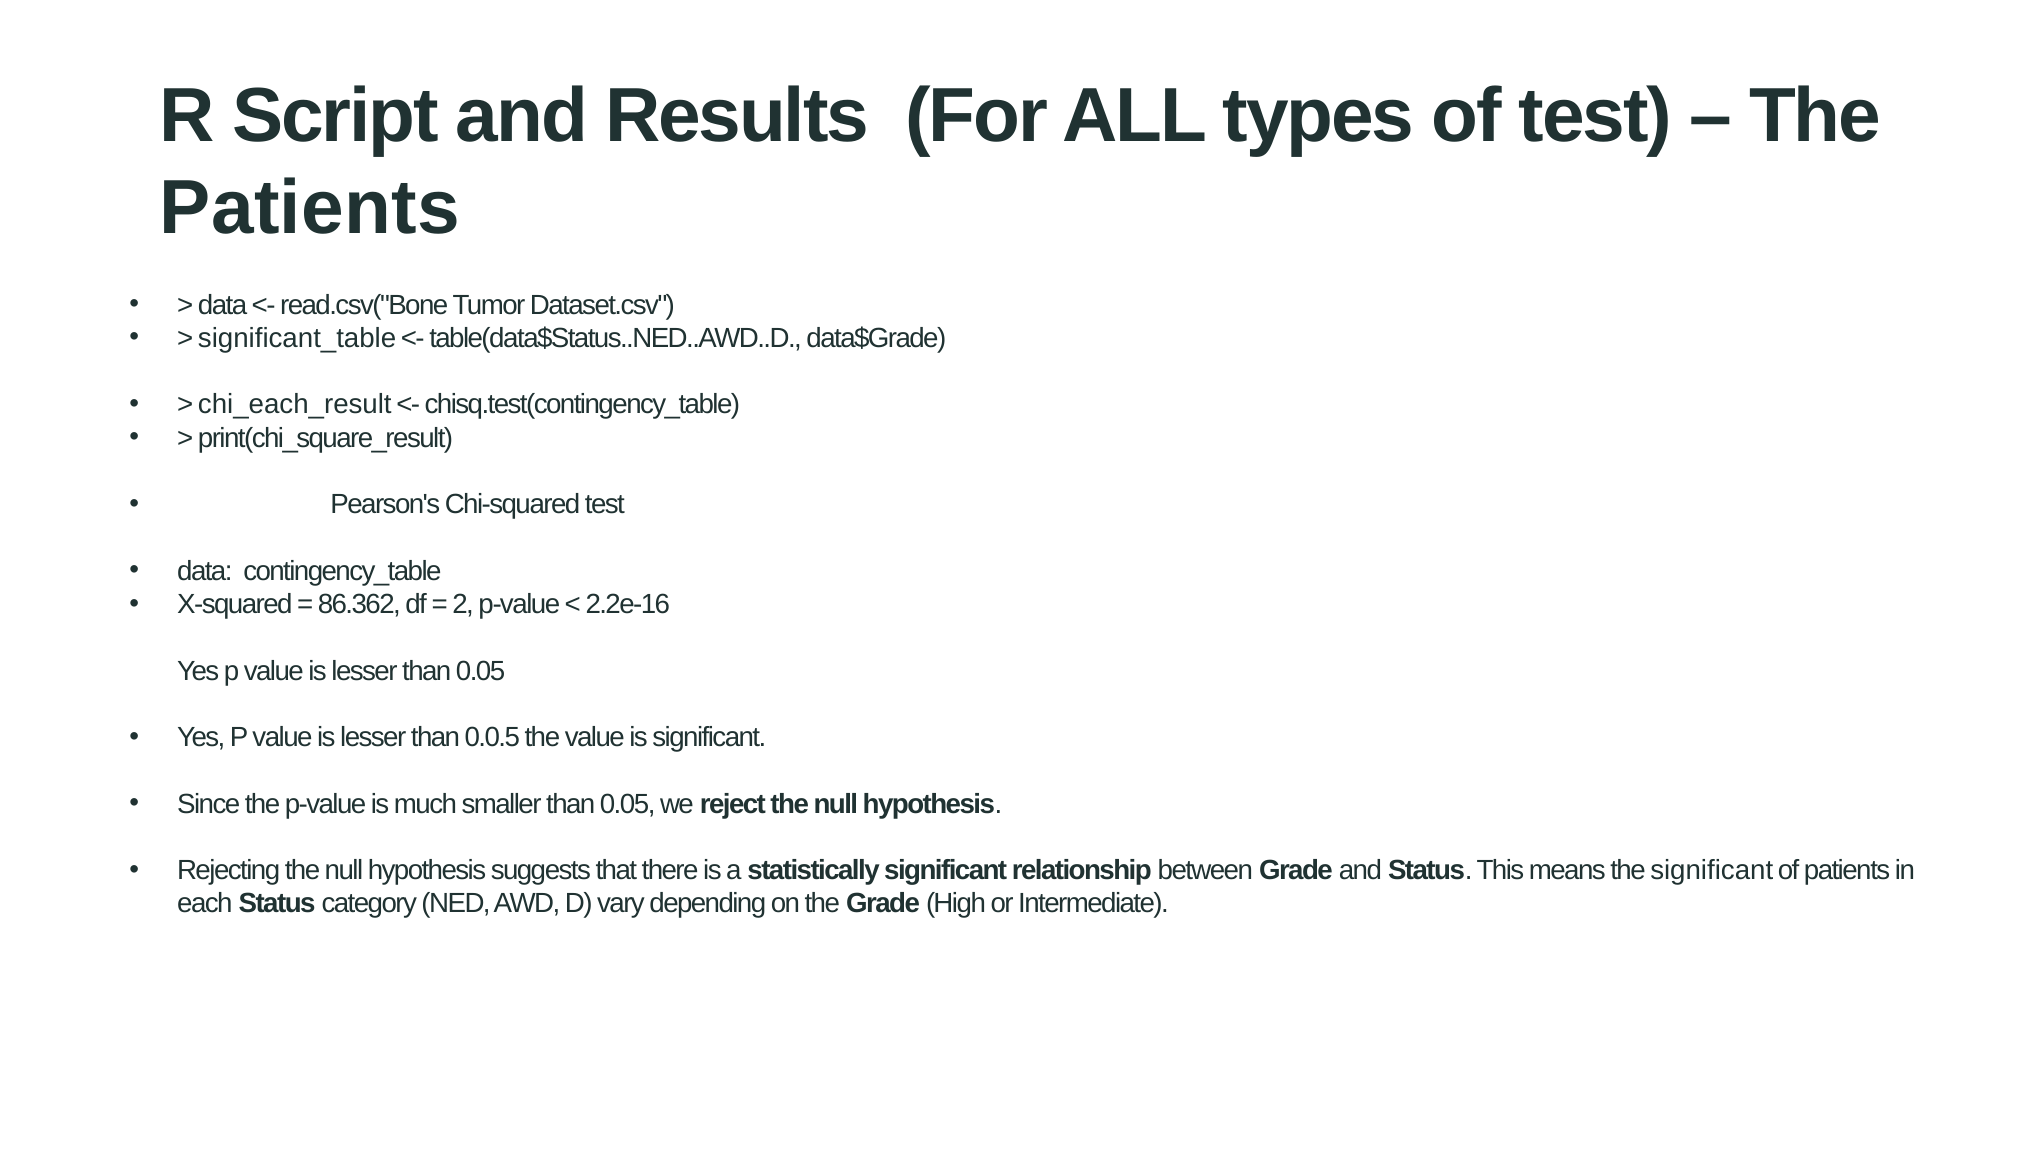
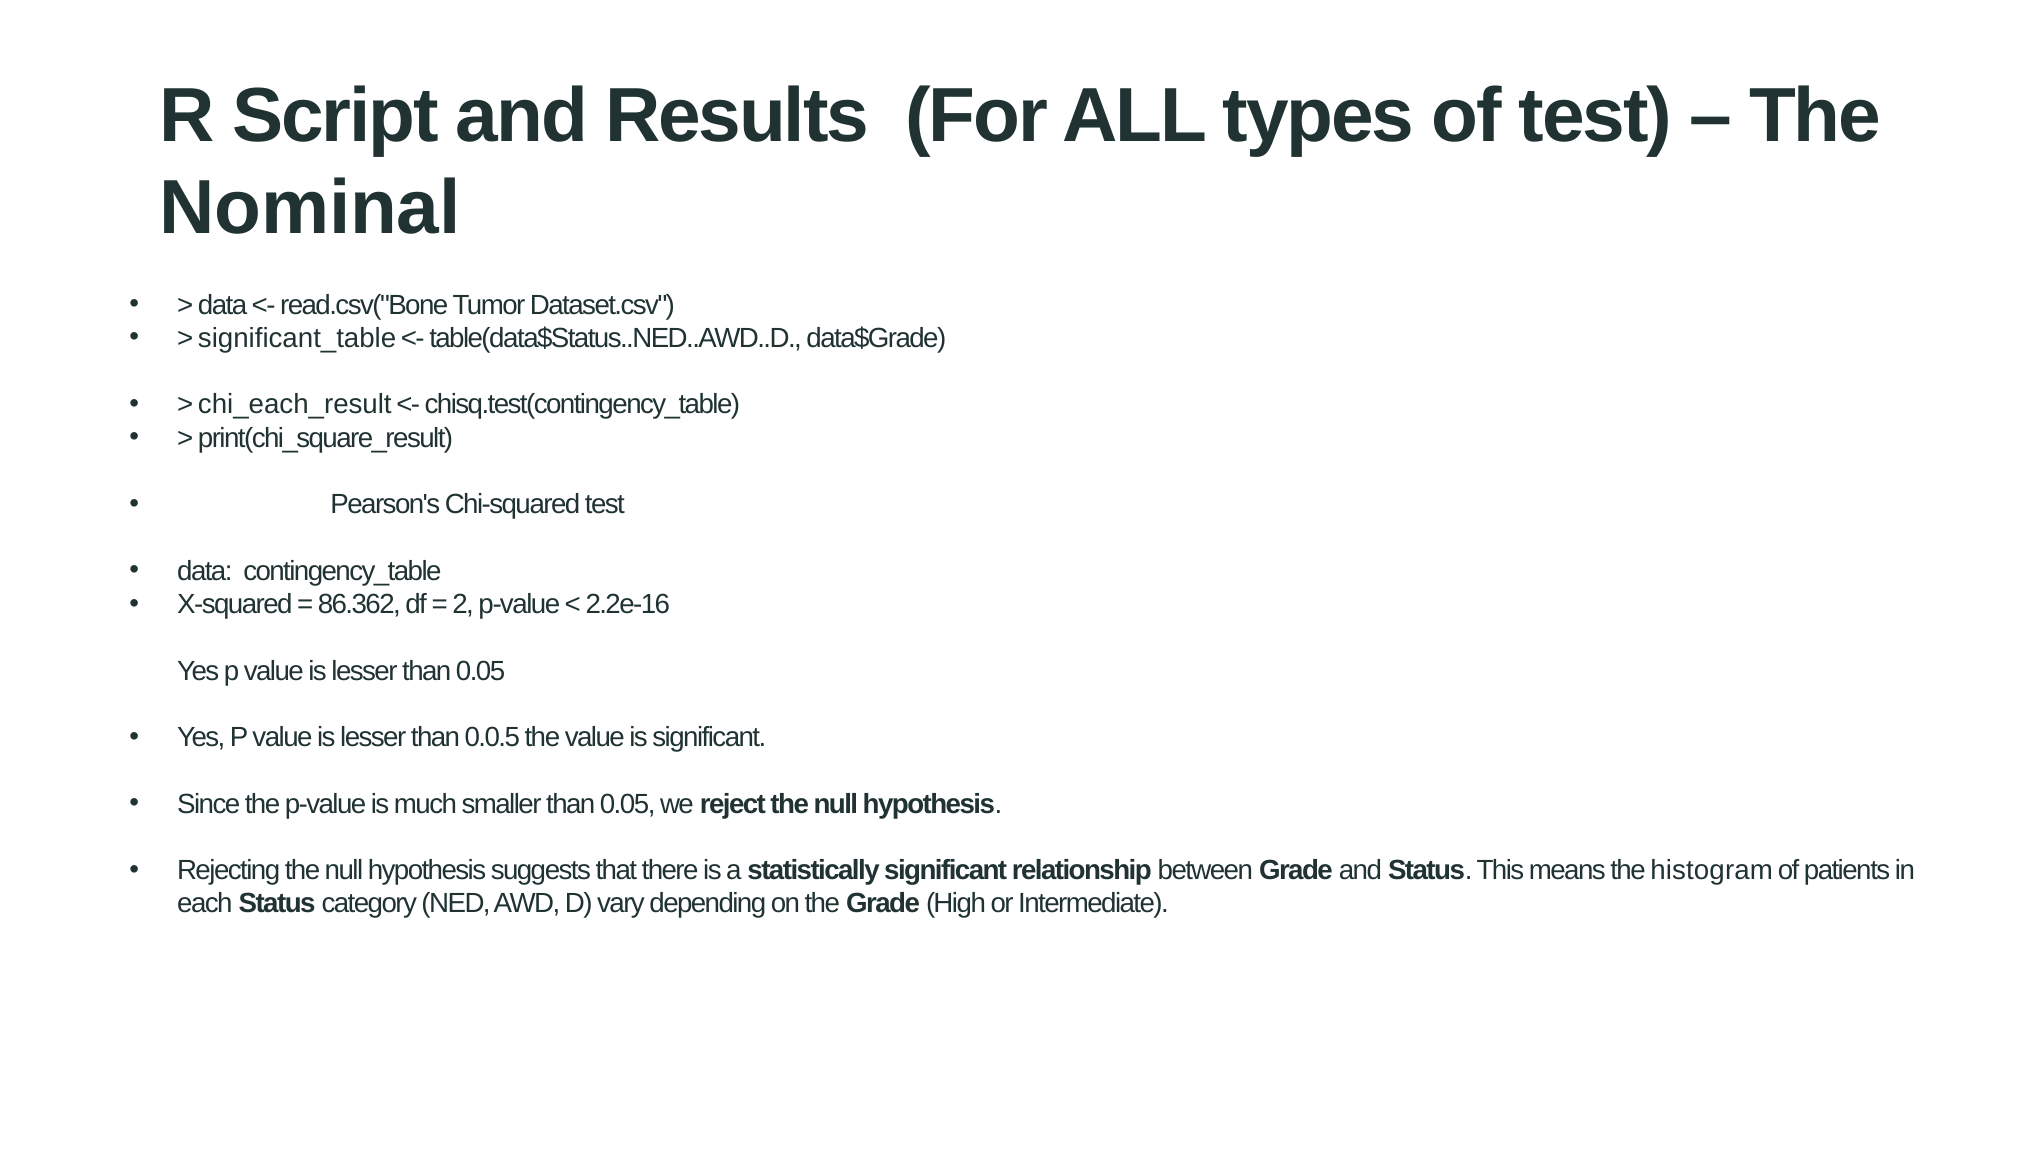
Patients at (310, 208): Patients -> Nominal
the significant: significant -> histogram
